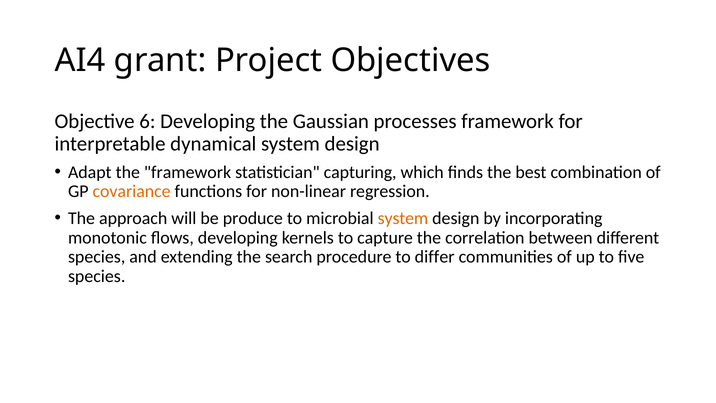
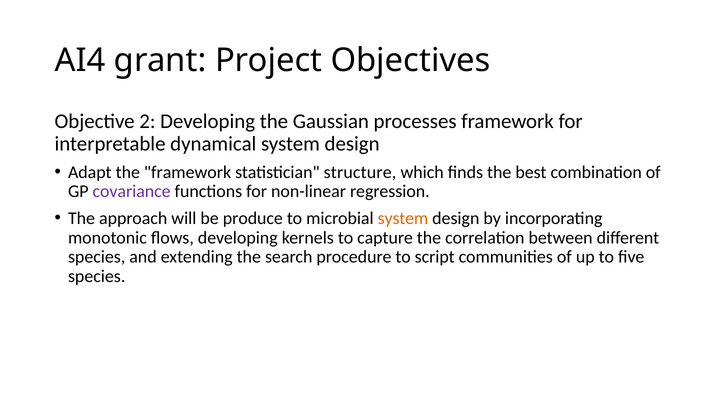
6: 6 -> 2
capturing: capturing -> structure
covariance colour: orange -> purple
differ: differ -> script
